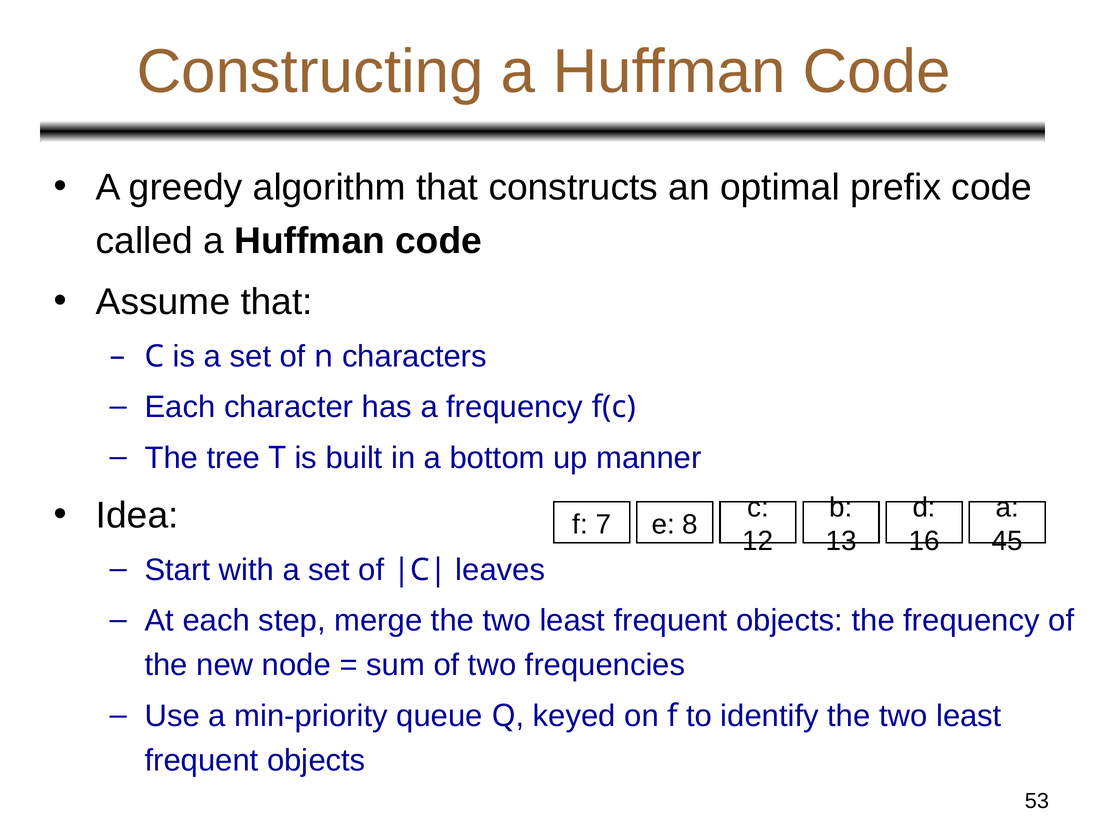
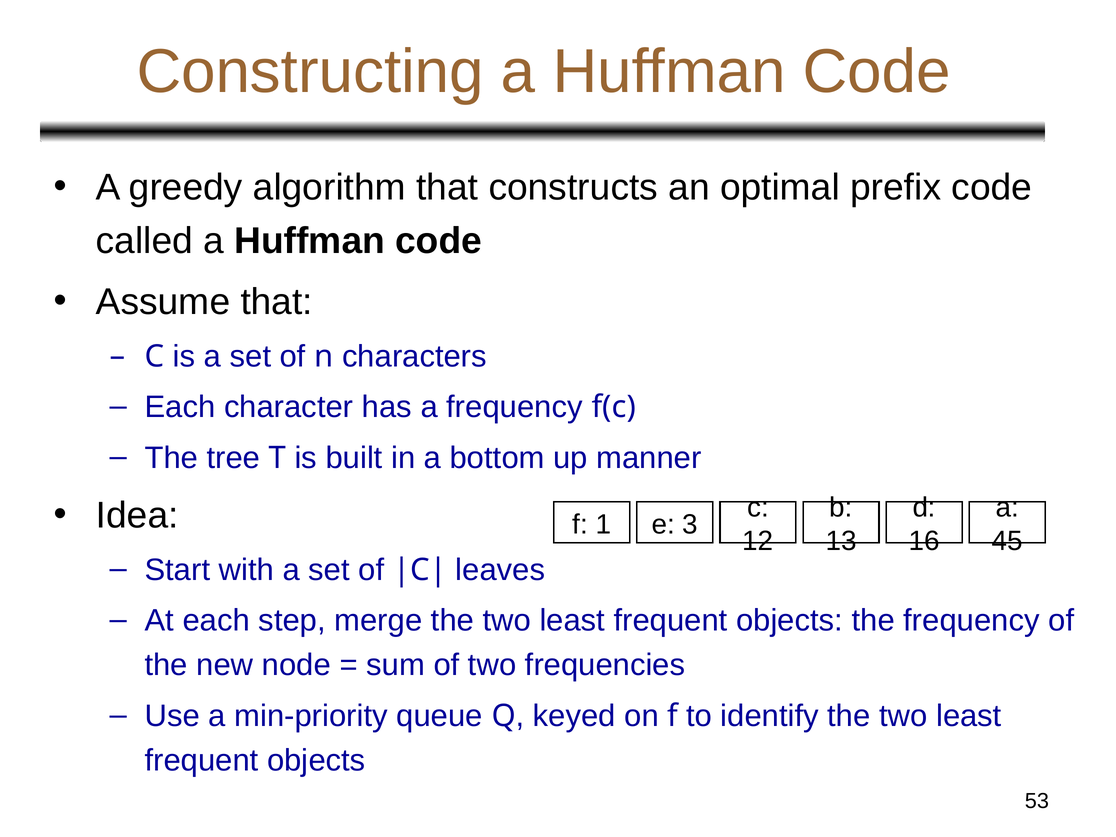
7: 7 -> 1
8: 8 -> 3
